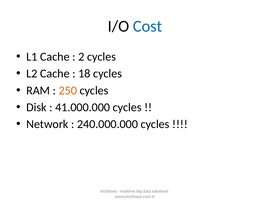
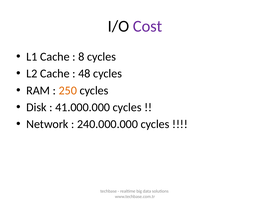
Cost colour: blue -> purple
2: 2 -> 8
18: 18 -> 48
